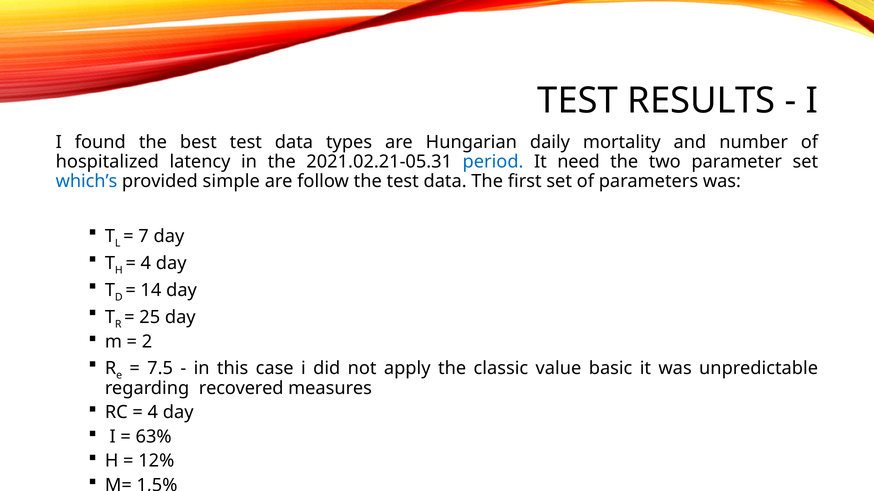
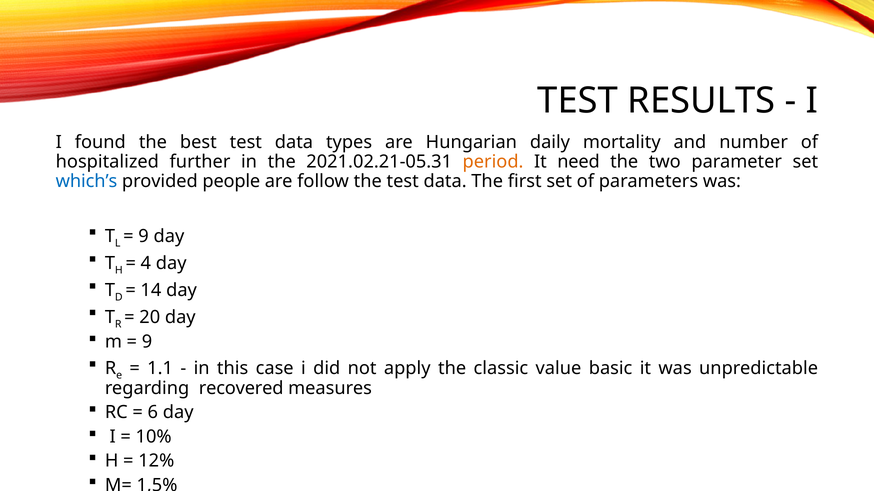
latency: latency -> further
period colour: blue -> orange
simple: simple -> people
7 at (144, 237): 7 -> 9
25: 25 -> 20
2 at (147, 342): 2 -> 9
7.5: 7.5 -> 1.1
4 at (153, 413): 4 -> 6
63%: 63% -> 10%
